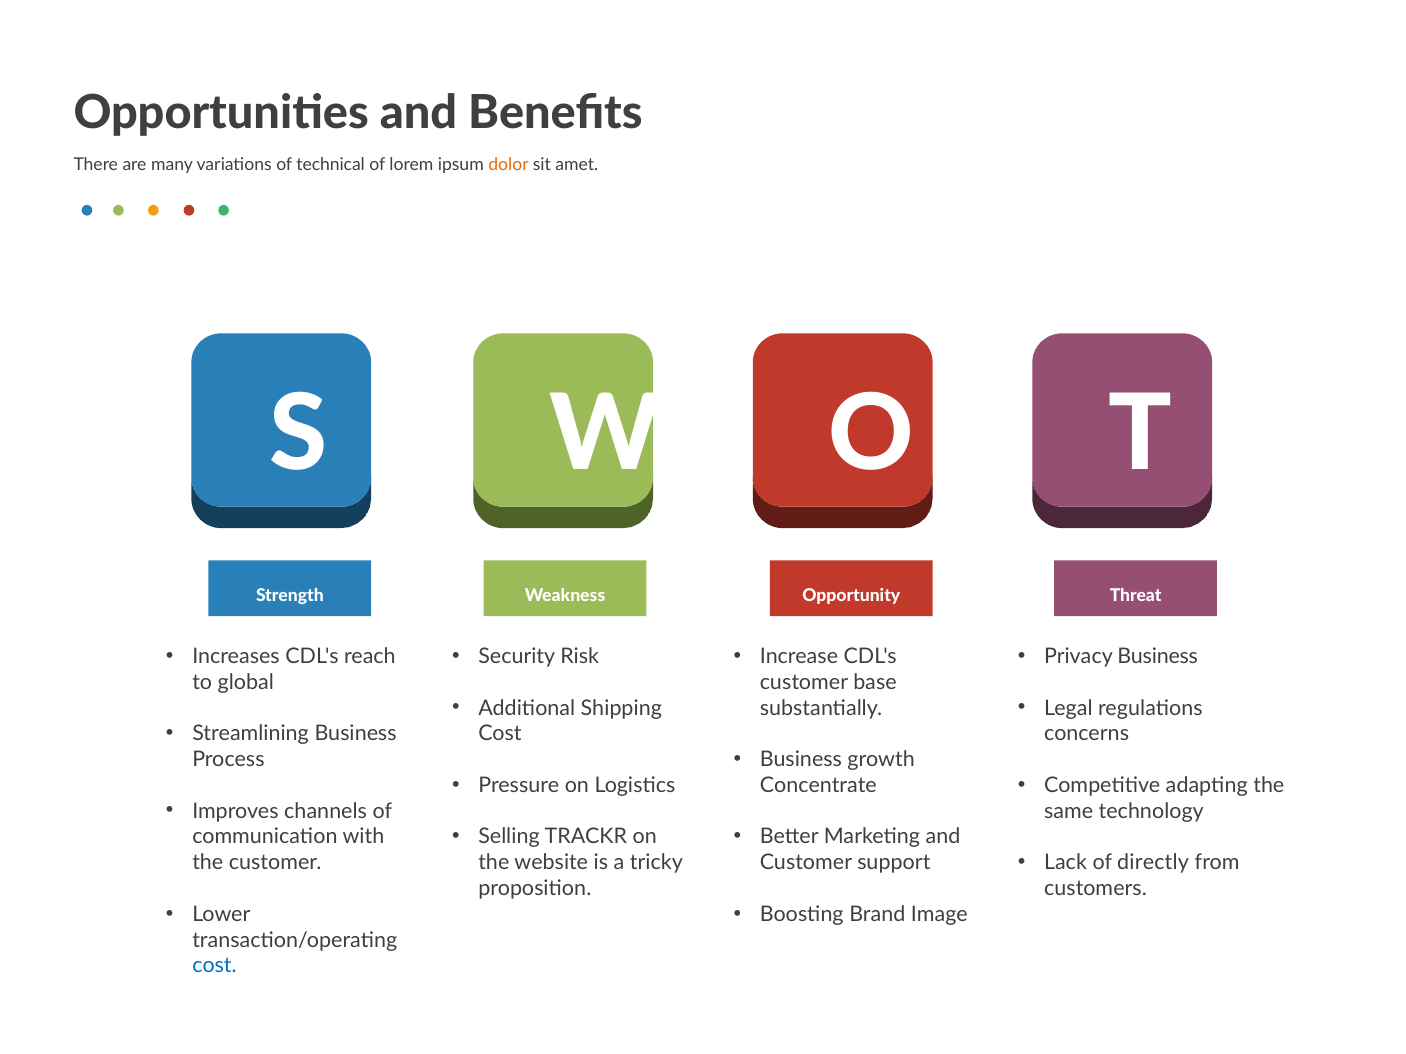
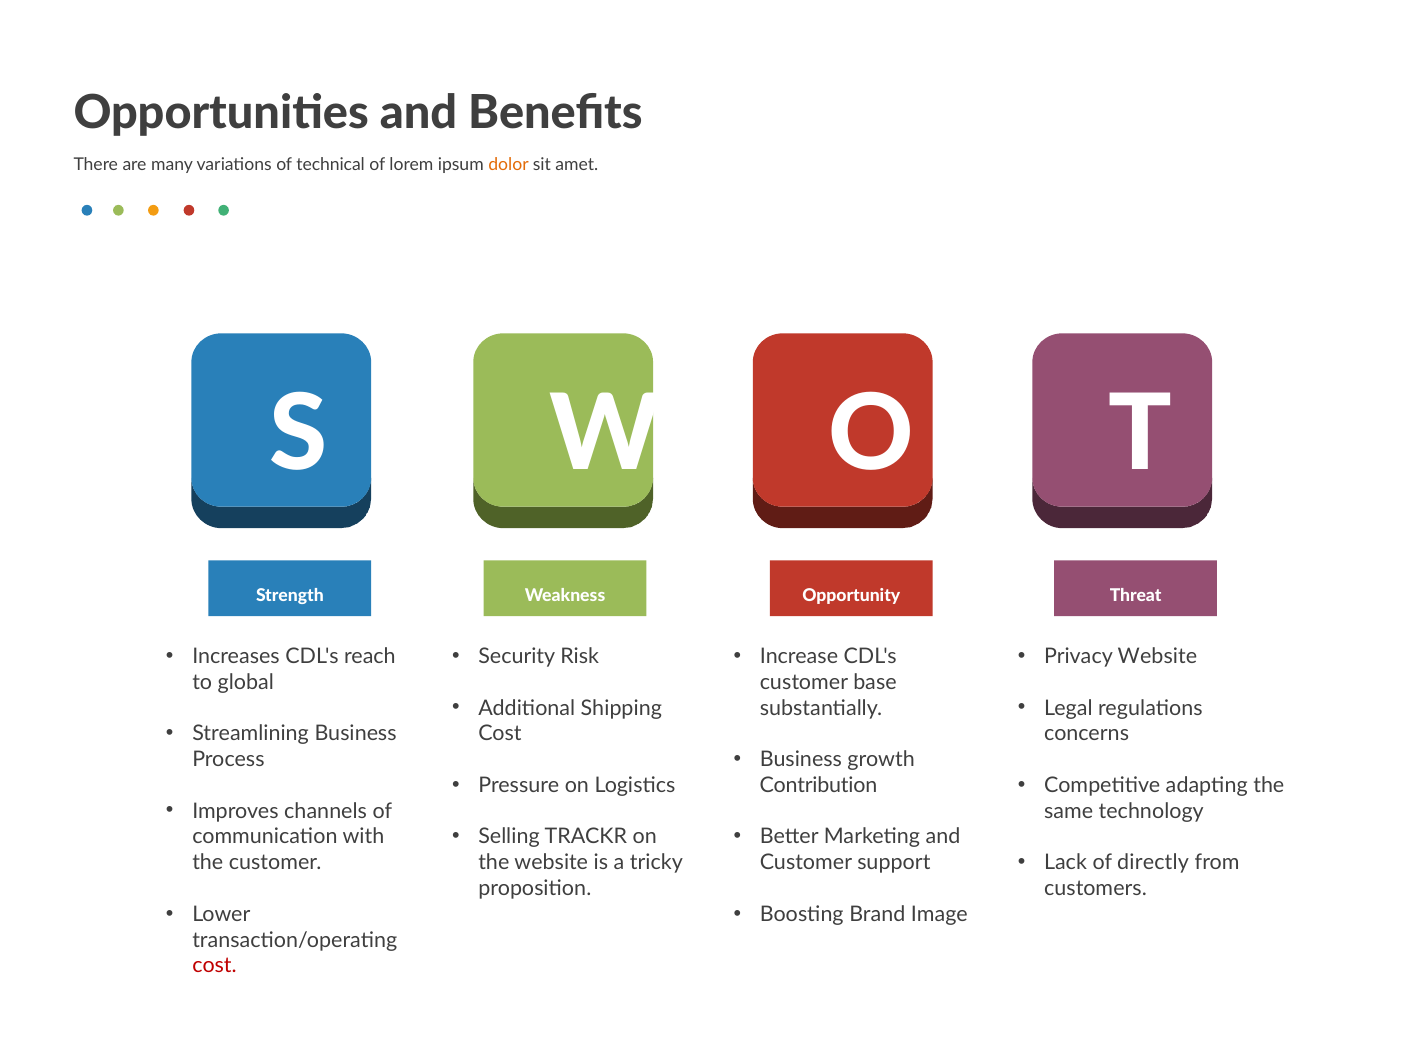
Privacy Business: Business -> Website
Concentrate: Concentrate -> Contribution
cost at (215, 966) colour: blue -> red
